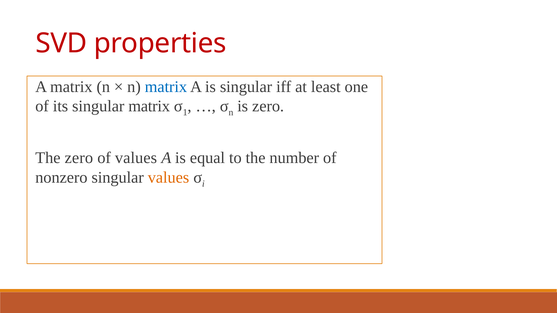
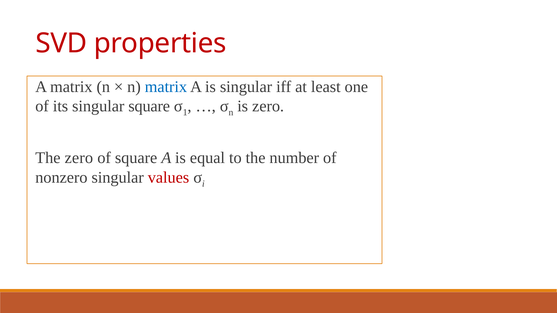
singular matrix: matrix -> square
of values: values -> square
values at (168, 178) colour: orange -> red
